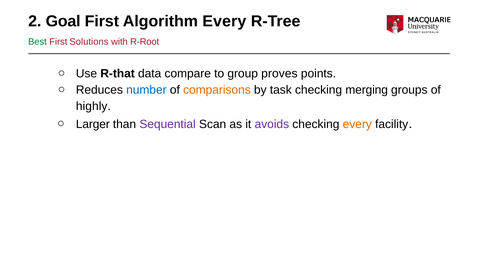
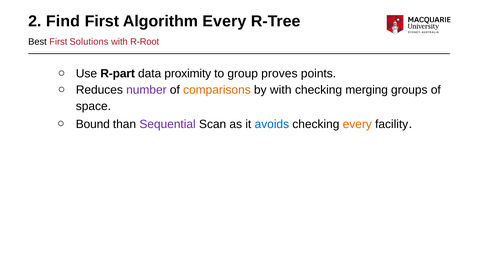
Goal: Goal -> Find
Best colour: green -> black
R-that: R-that -> R-part
compare: compare -> proximity
number colour: blue -> purple
by task: task -> with
highly: highly -> space
Larger: Larger -> Bound
avoids colour: purple -> blue
